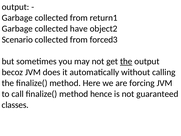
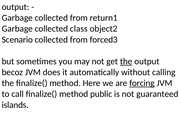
have: have -> class
forcing underline: none -> present
hence: hence -> public
classes: classes -> islands
